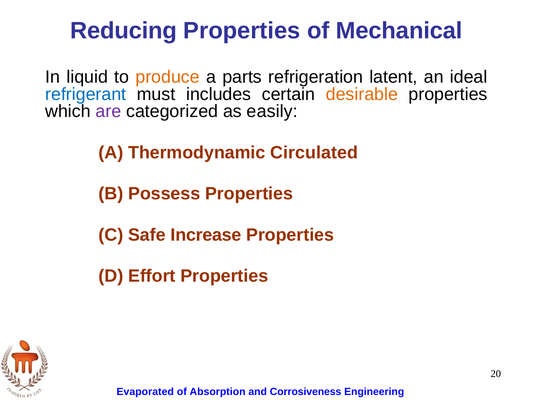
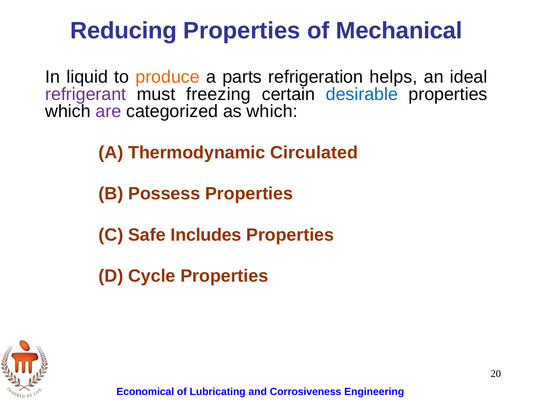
latent: latent -> helps
refrigerant colour: blue -> purple
includes: includes -> freezing
desirable colour: orange -> blue
as easily: easily -> which
Increase: Increase -> Includes
Effort: Effort -> Cycle
Evaporated: Evaporated -> Economical
Absorption: Absorption -> Lubricating
